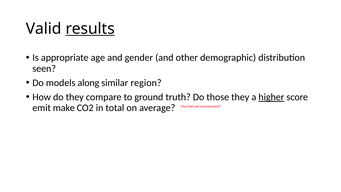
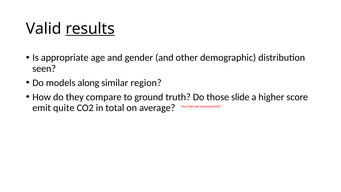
those they: they -> slide
higher underline: present -> none
make: make -> quite
